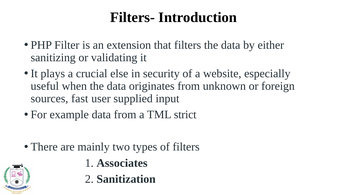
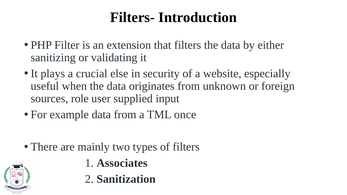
fast: fast -> role
strict: strict -> once
